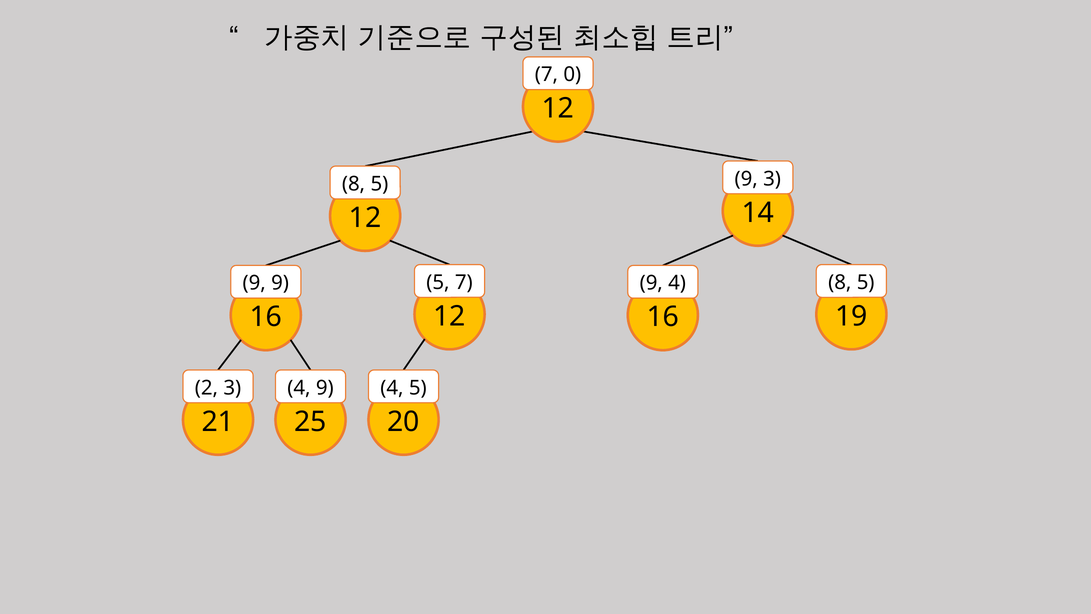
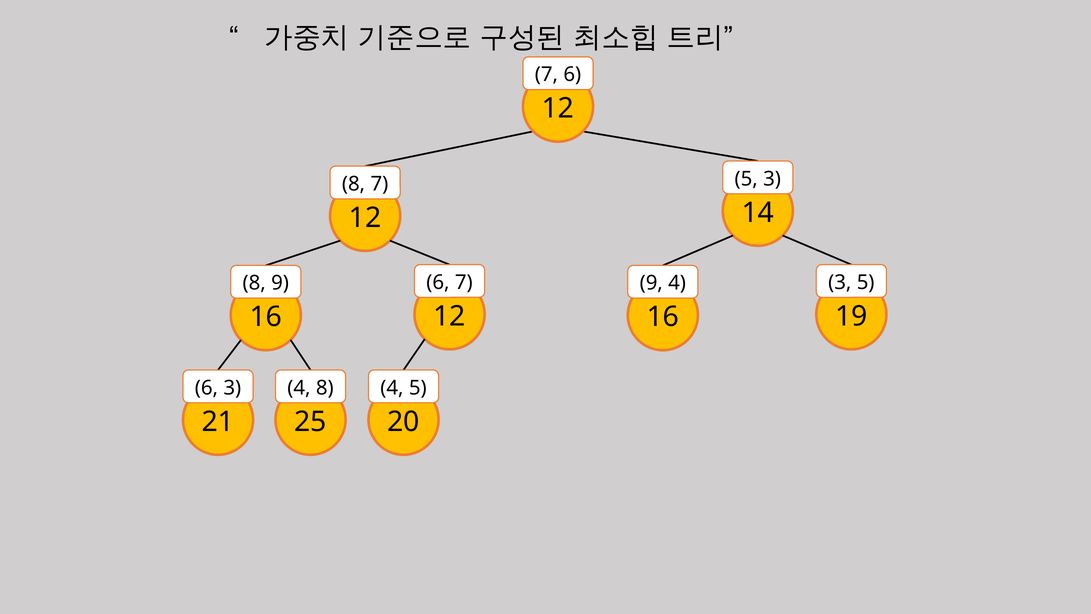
7 0: 0 -> 6
9 at (746, 179): 9 -> 5
5 at (379, 184): 5 -> 7
5 at (438, 282): 5 -> 6
8 at (840, 282): 8 -> 3
9 at (254, 283): 9 -> 8
2 at (206, 388): 2 -> 6
4 9: 9 -> 8
